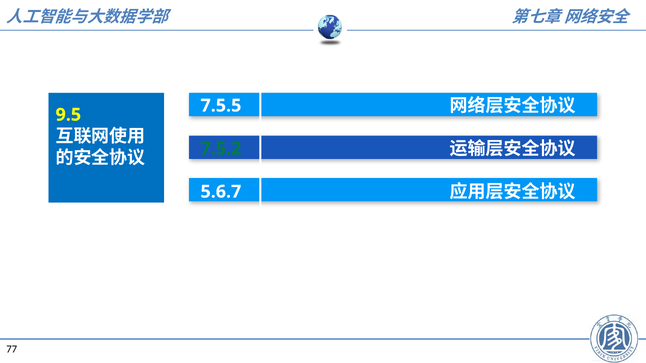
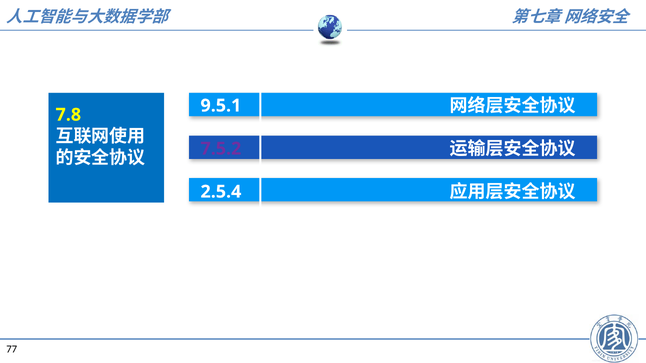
7.5.5: 7.5.5 -> 9.5.1
9.5: 9.5 -> 7.8
7.5.2 colour: green -> purple
5.6.7: 5.6.7 -> 2.5.4
